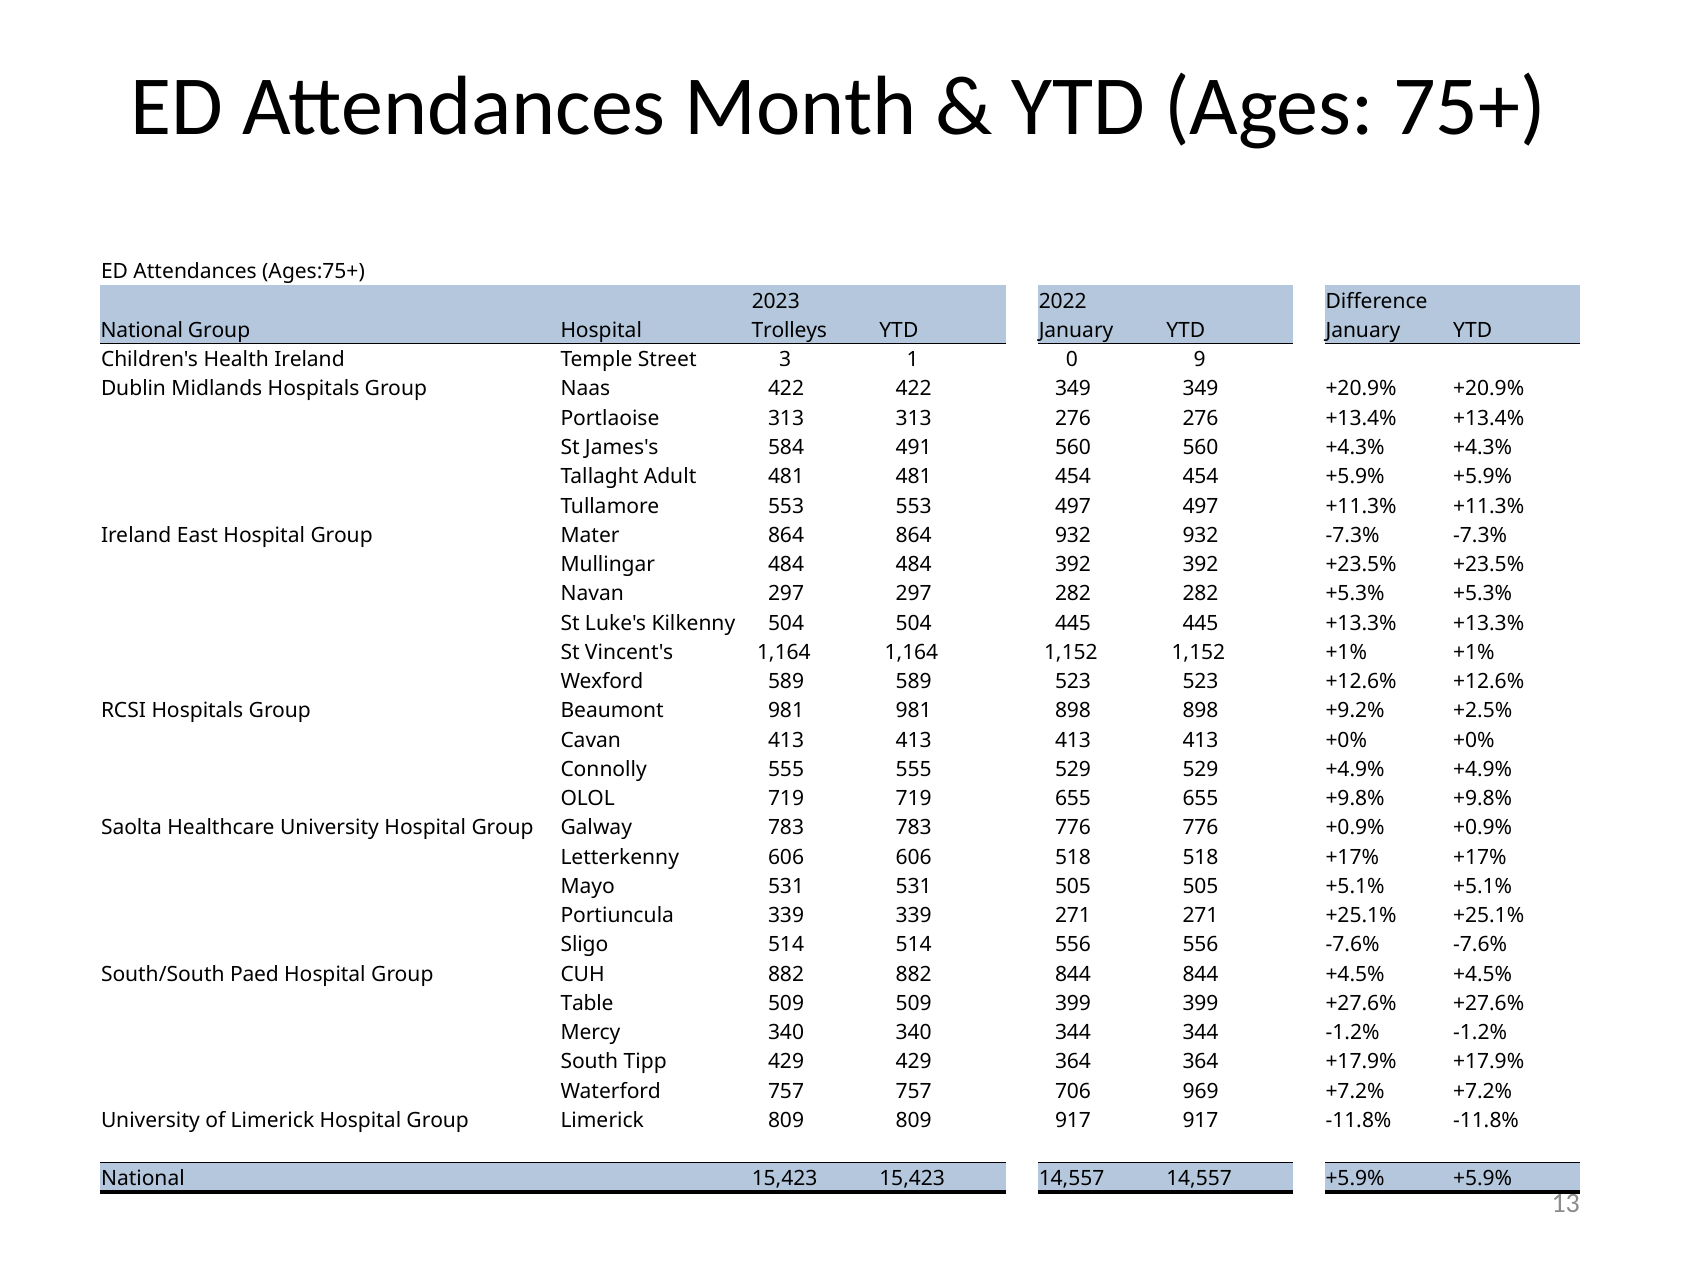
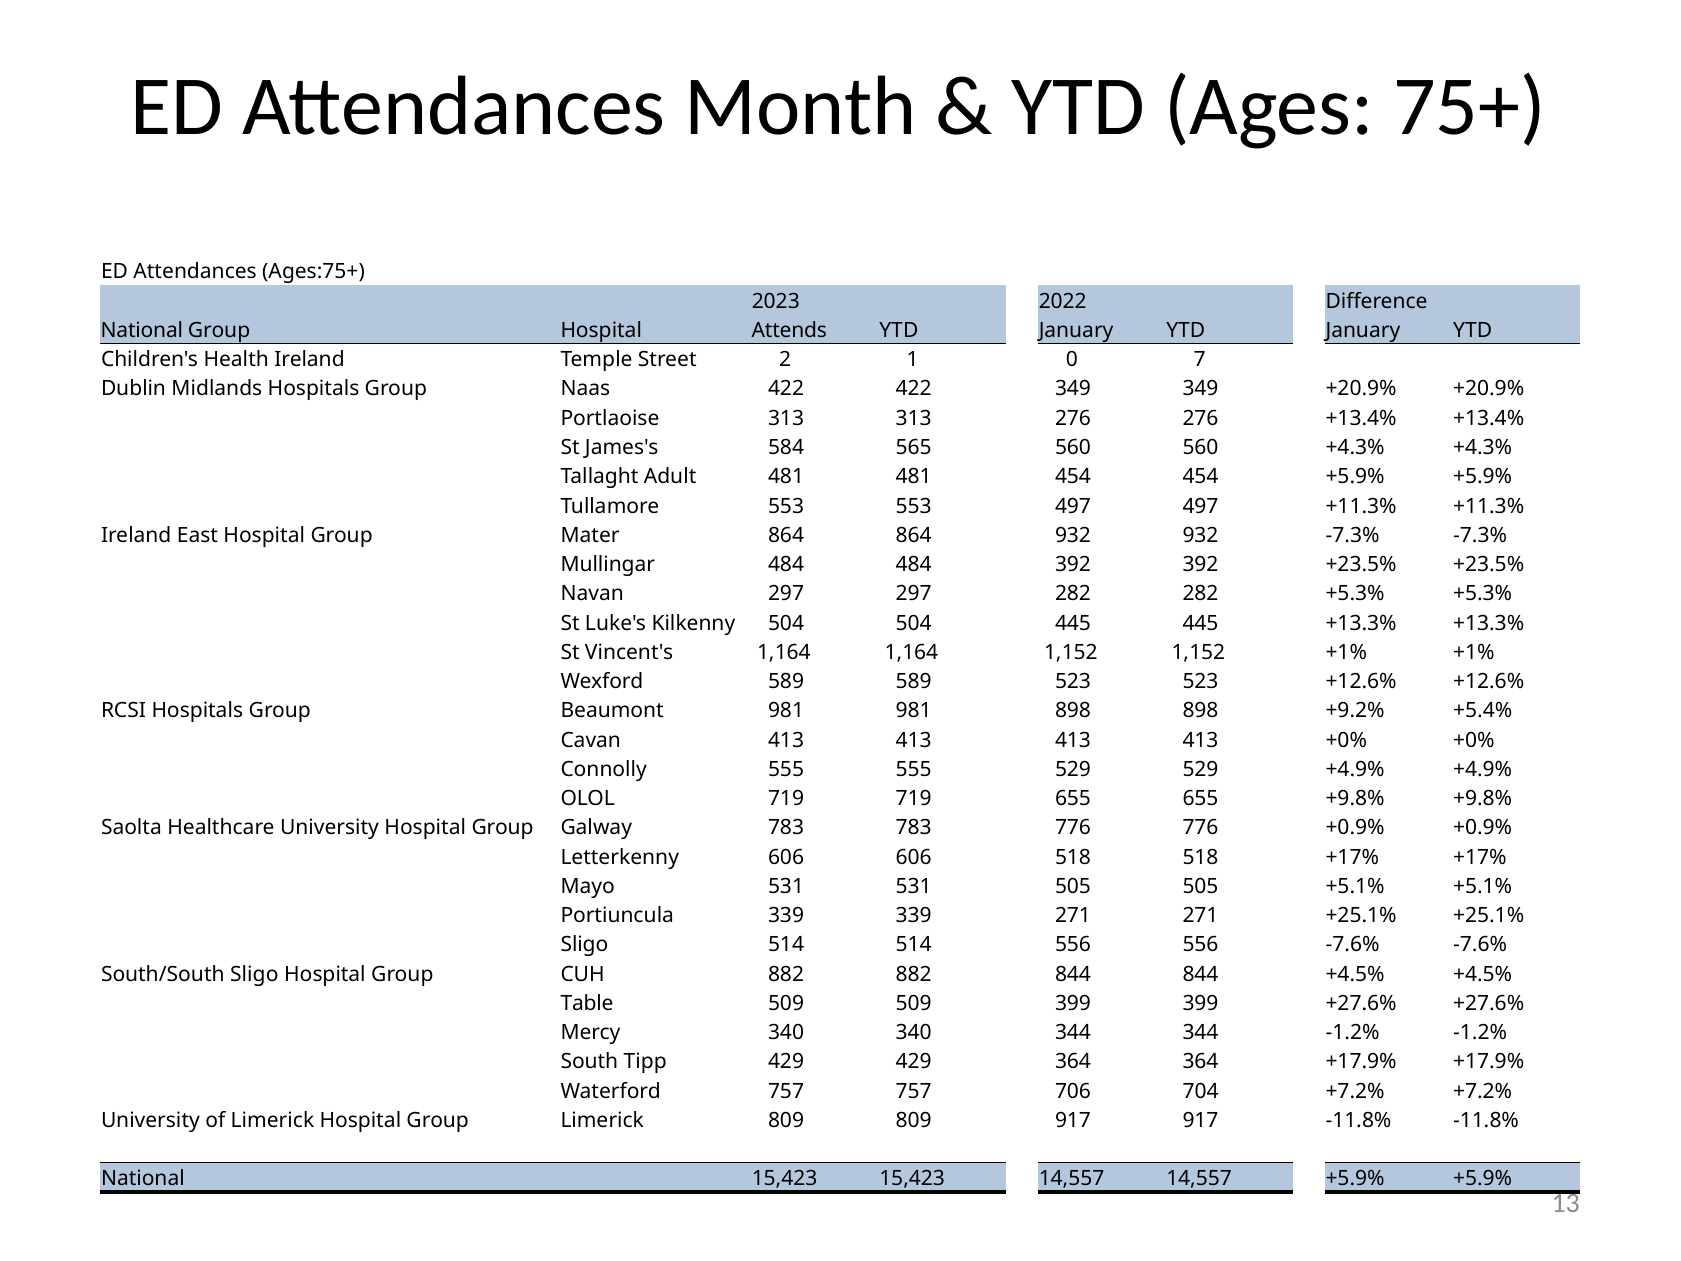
Trolleys: Trolleys -> Attends
3: 3 -> 2
9: 9 -> 7
491: 491 -> 565
+2.5%: +2.5% -> +5.4%
South/South Paed: Paed -> Sligo
969: 969 -> 704
